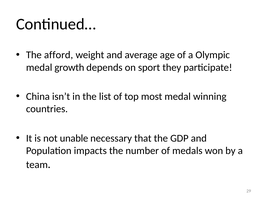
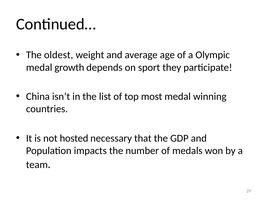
afford: afford -> oldest
unable: unable -> hosted
